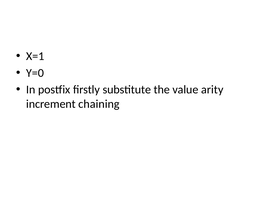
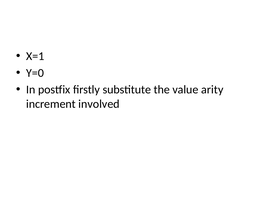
chaining: chaining -> involved
